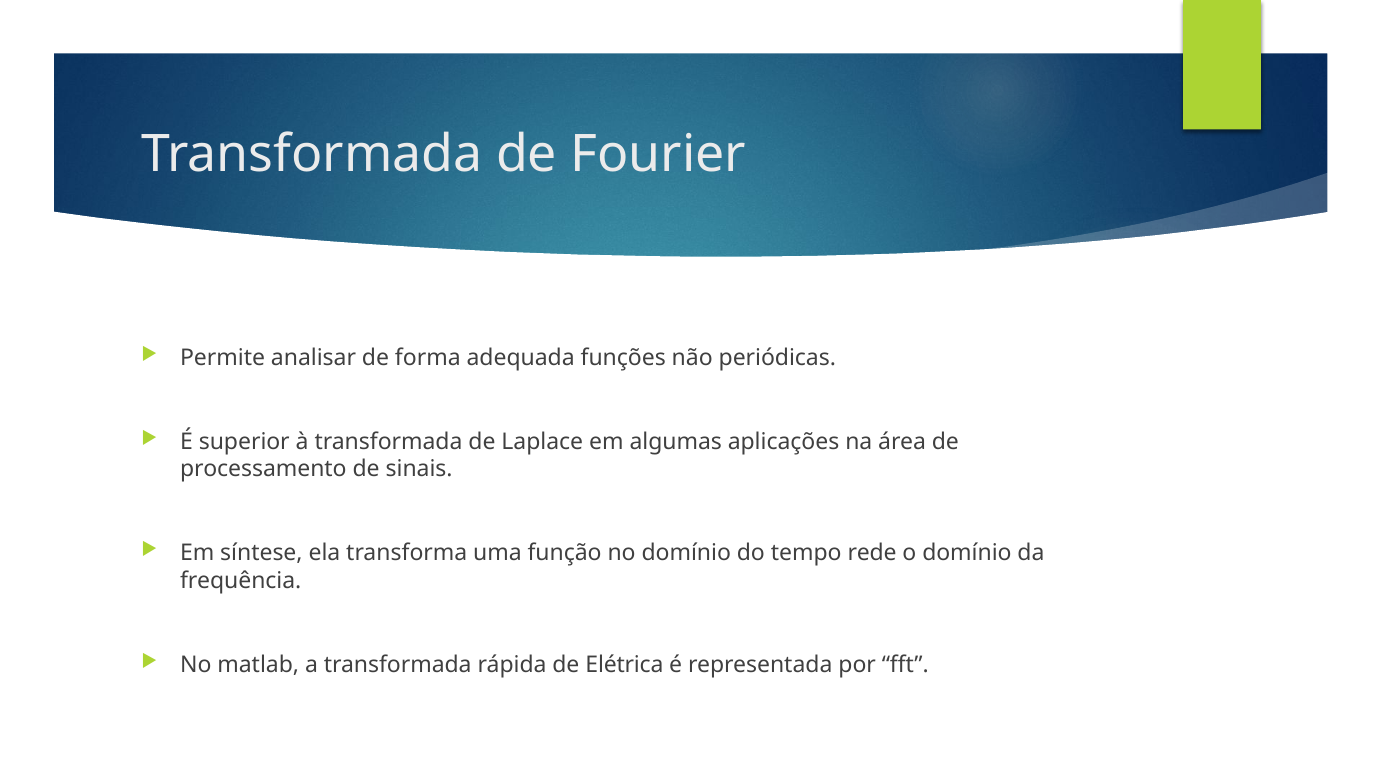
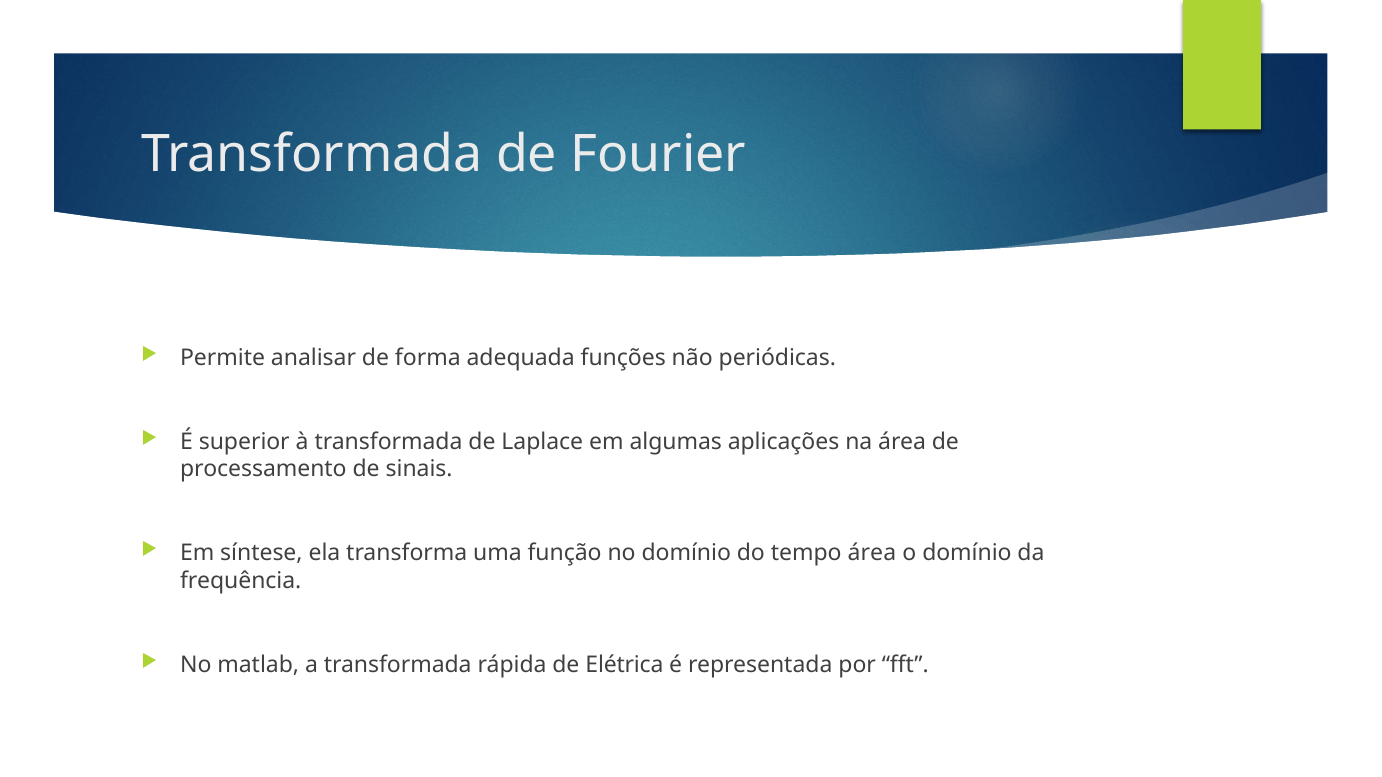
tempo rede: rede -> área
